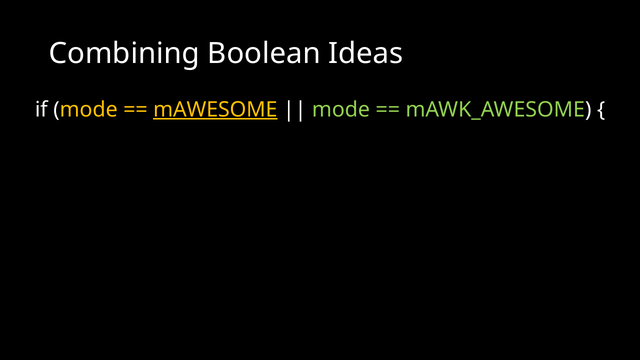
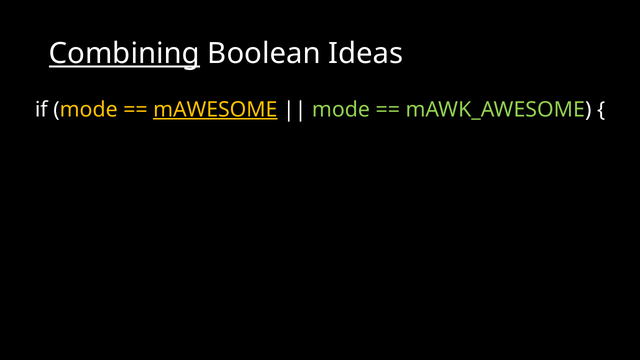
Combining underline: none -> present
